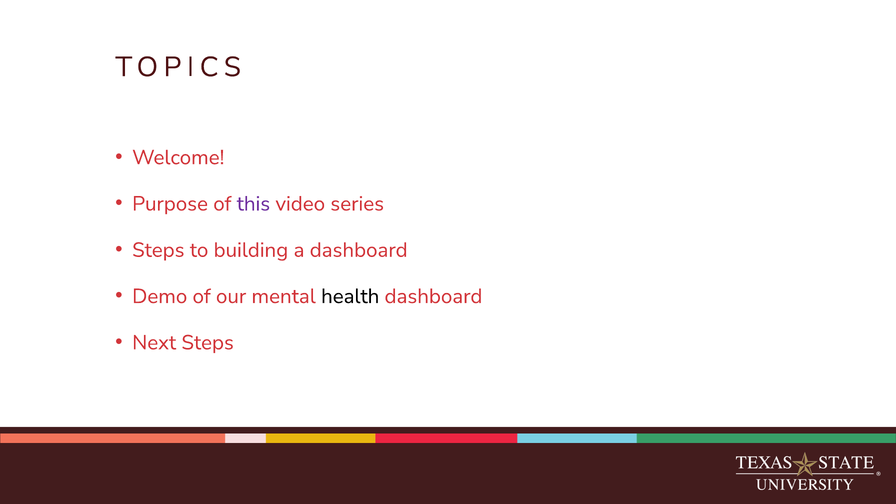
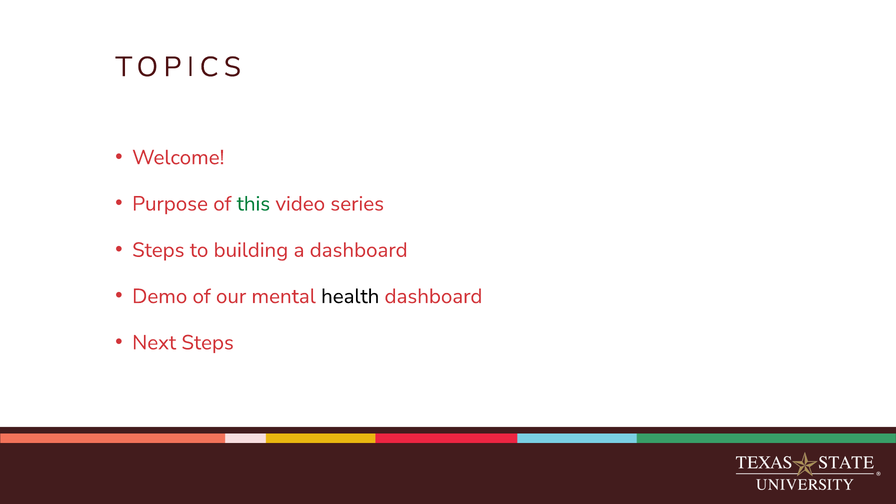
this colour: purple -> green
